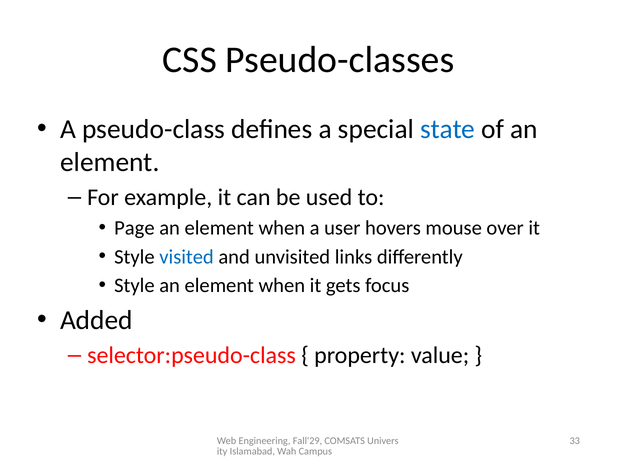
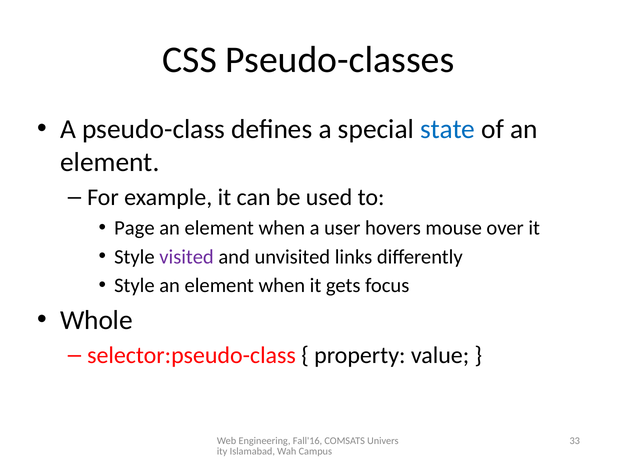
visited colour: blue -> purple
Added: Added -> Whole
Fall'29: Fall'29 -> Fall'16
